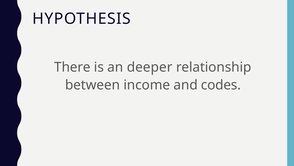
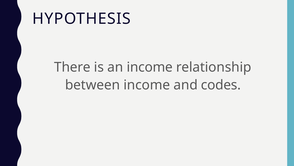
an deeper: deeper -> income
